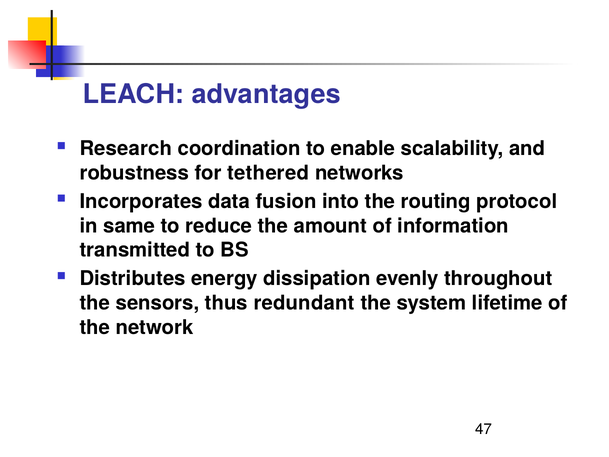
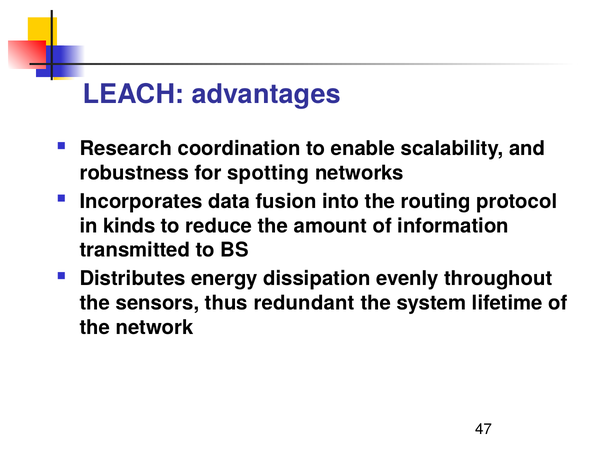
tethered: tethered -> spotting
same: same -> kinds
